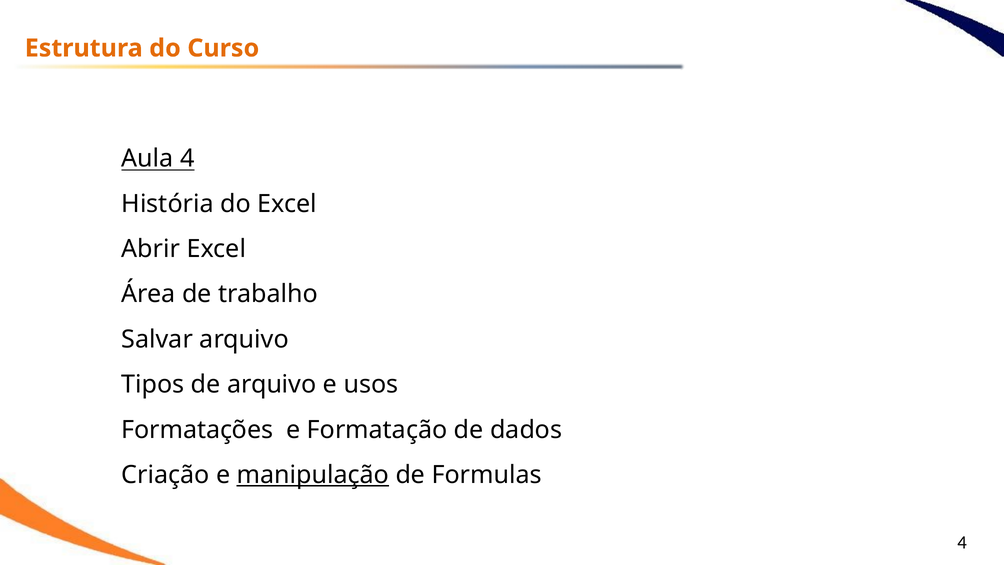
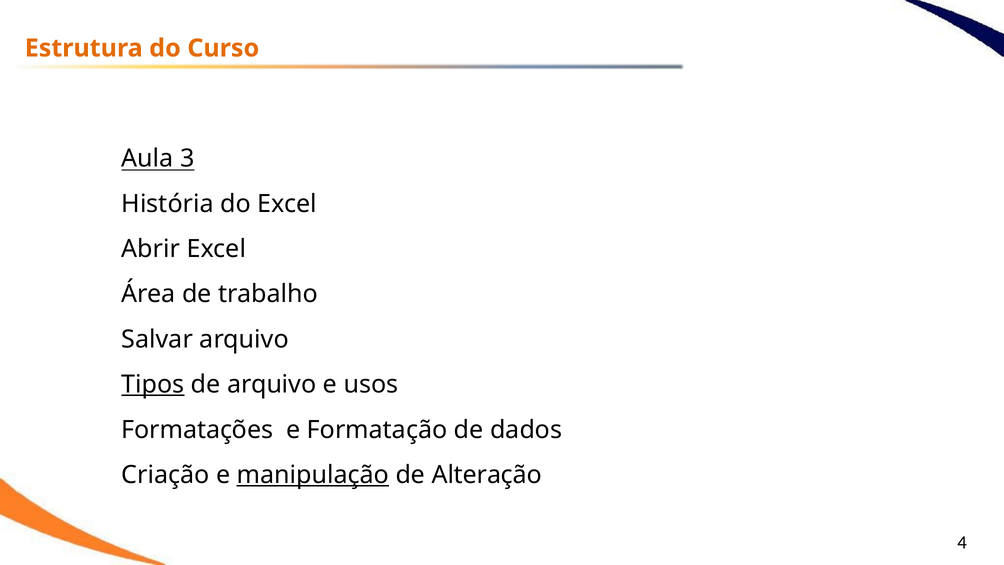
Aula 4: 4 -> 3
Tipos underline: none -> present
Formulas: Formulas -> Alteração
